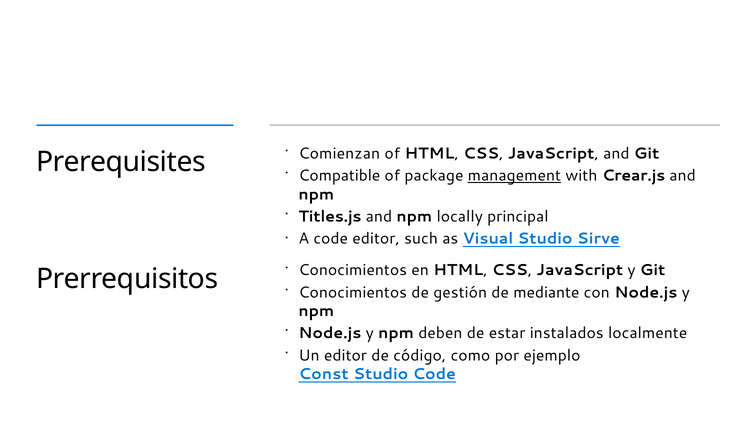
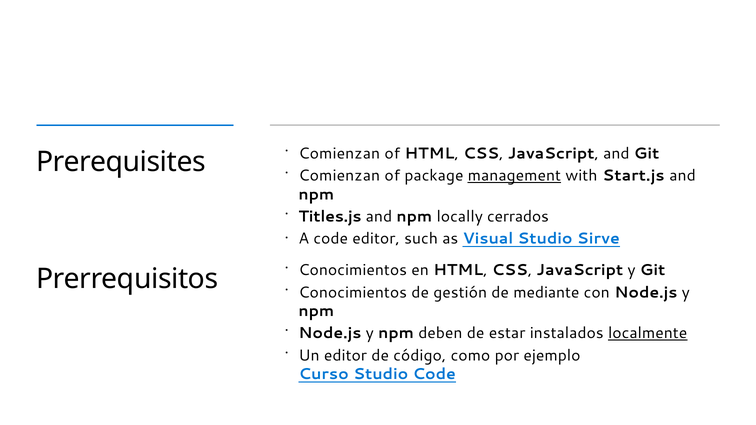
Compatible at (339, 176): Compatible -> Comienzan
Crear.js: Crear.js -> Start.js
principal: principal -> cerrados
localmente underline: none -> present
Const: Const -> Curso
